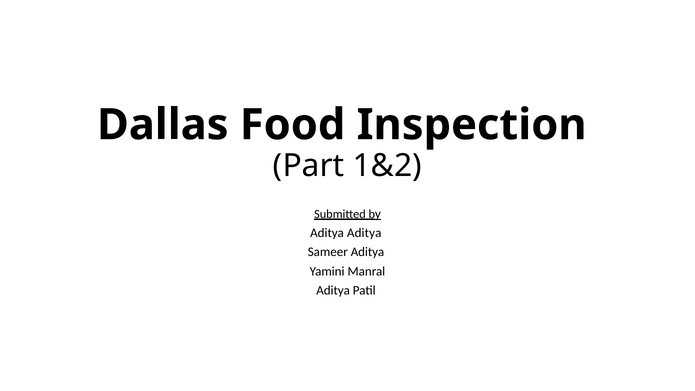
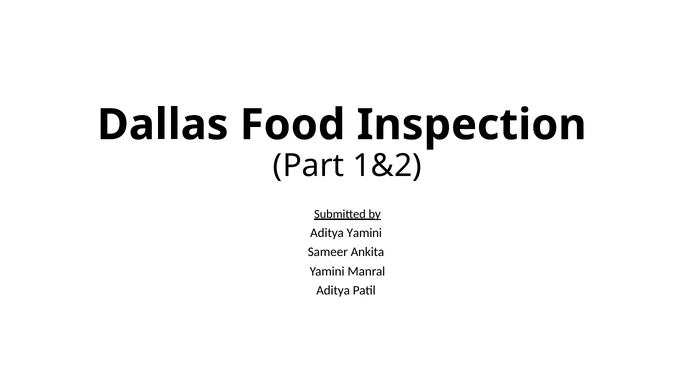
Aditya Aditya: Aditya -> Yamini
Sameer Aditya: Aditya -> Ankita
